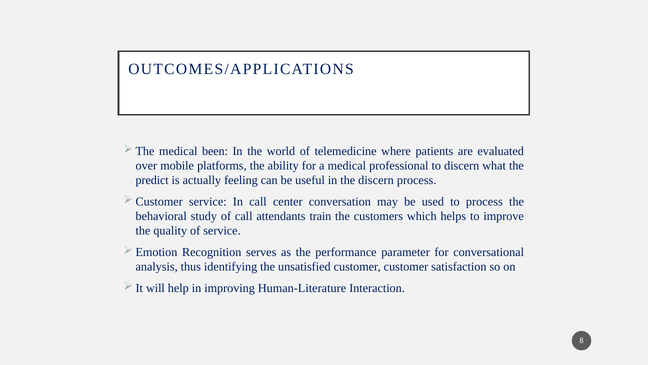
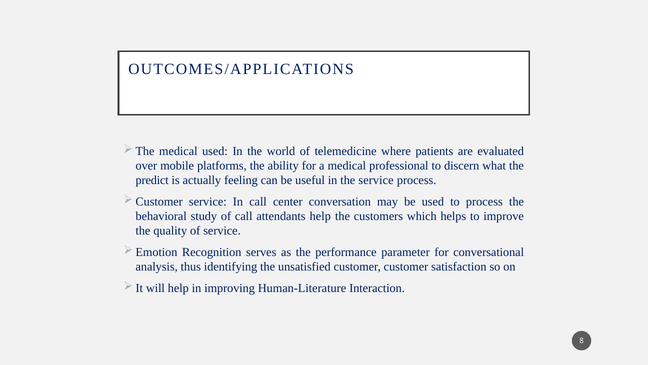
medical been: been -> used
the discern: discern -> service
attendants train: train -> help
